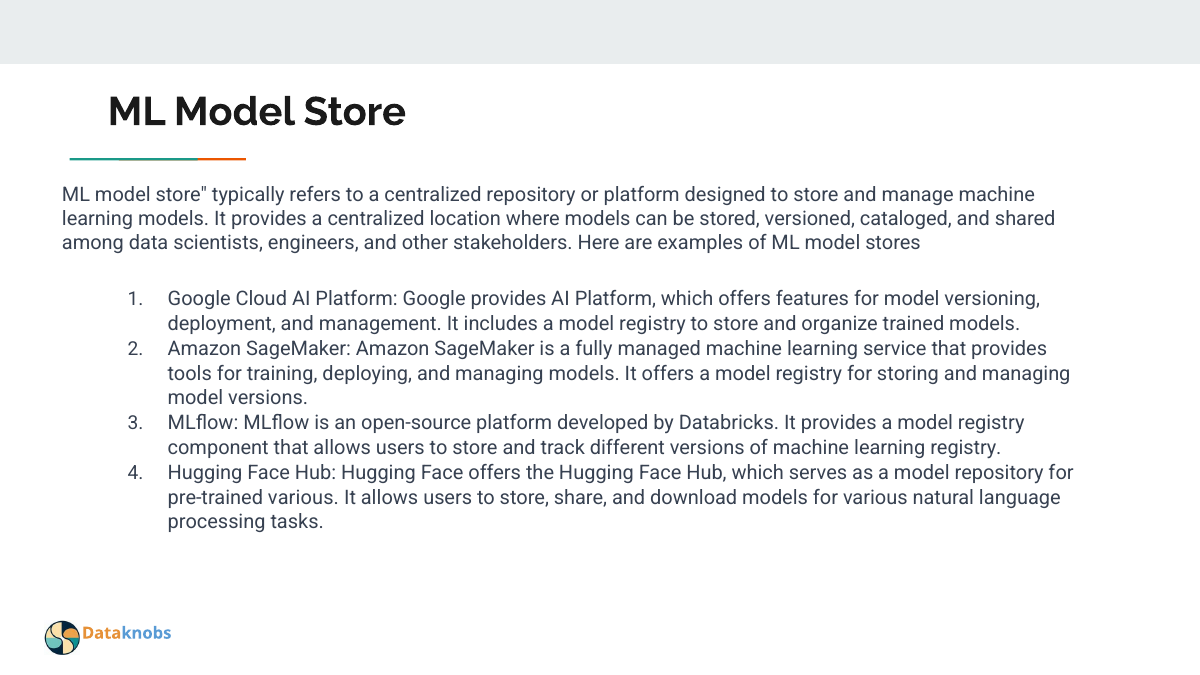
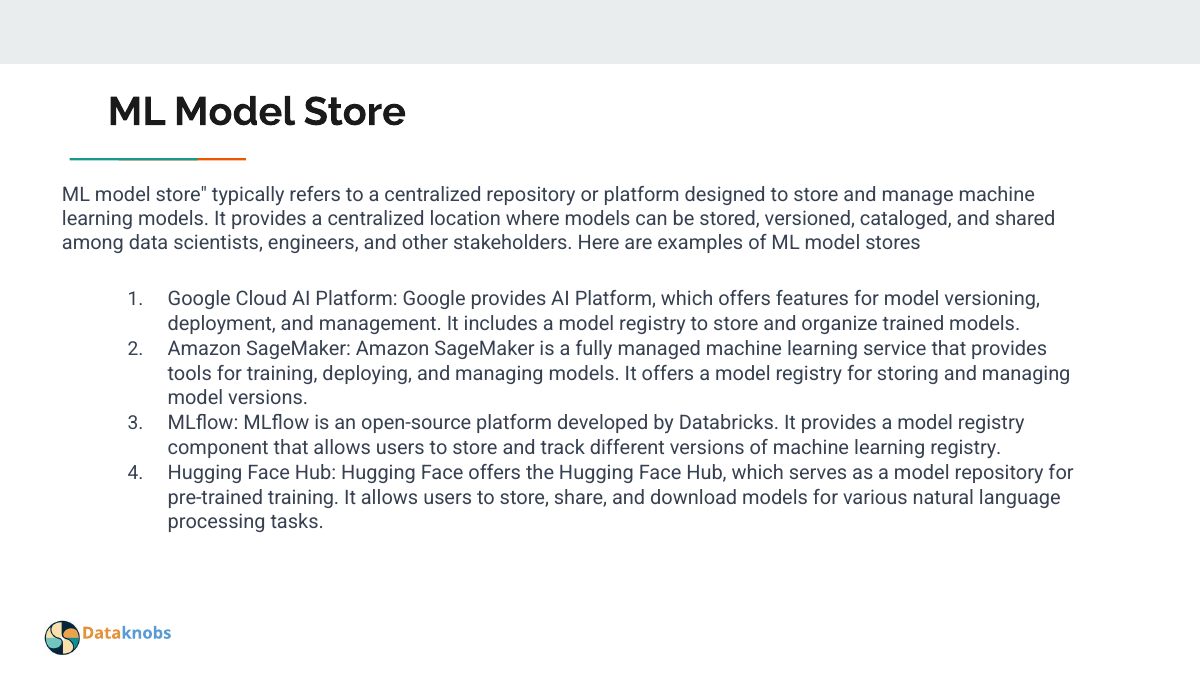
pre-trained various: various -> training
